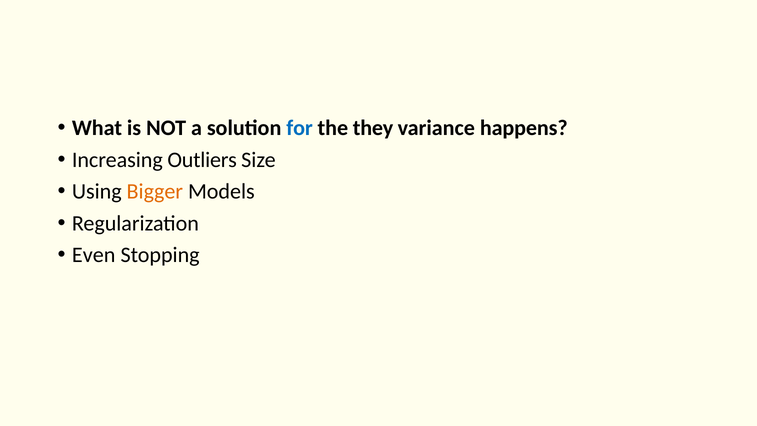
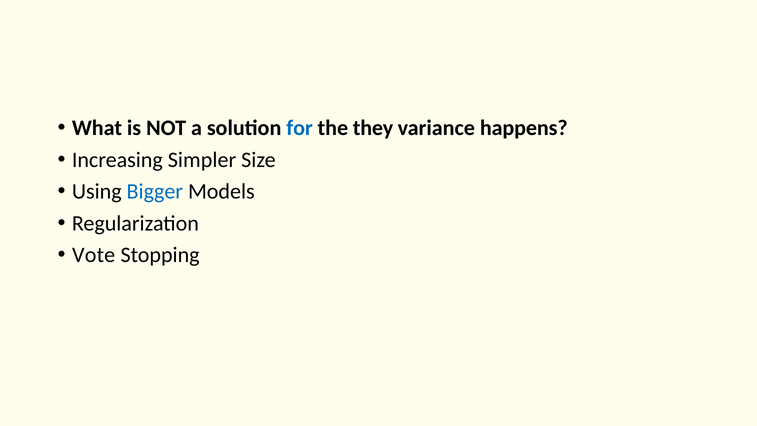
Outliers: Outliers -> Simpler
Bigger colour: orange -> blue
Even: Even -> Vote
